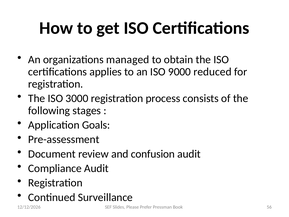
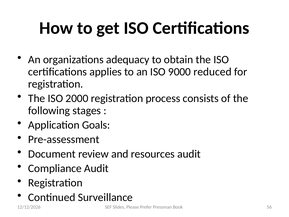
managed: managed -> adequacy
3000: 3000 -> 2000
confusion: confusion -> resources
